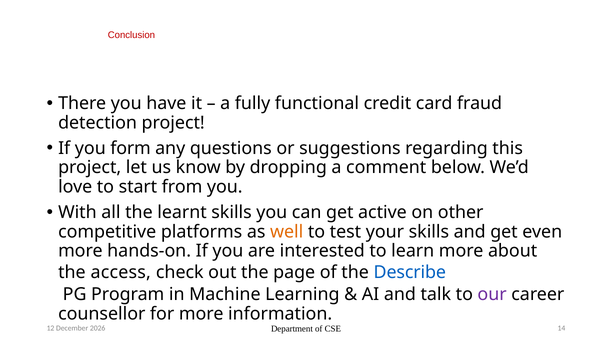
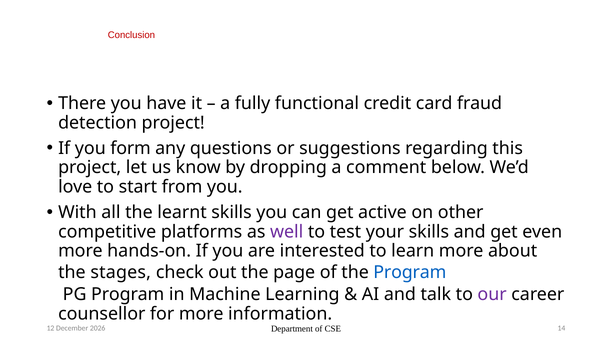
well colour: orange -> purple
access: access -> stages
the Describe: Describe -> Program
